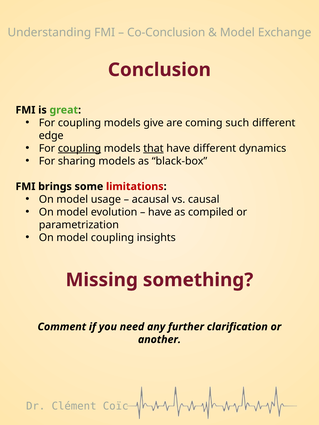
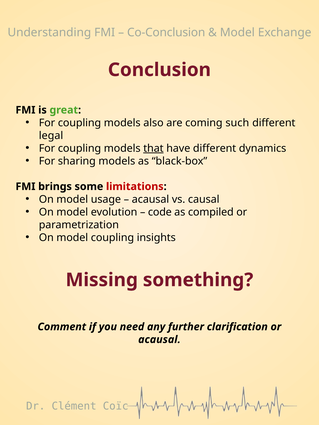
give: give -> also
edge: edge -> legal
coupling at (79, 148) underline: present -> none
have at (160, 212): have -> code
another at (159, 340): another -> acausal
